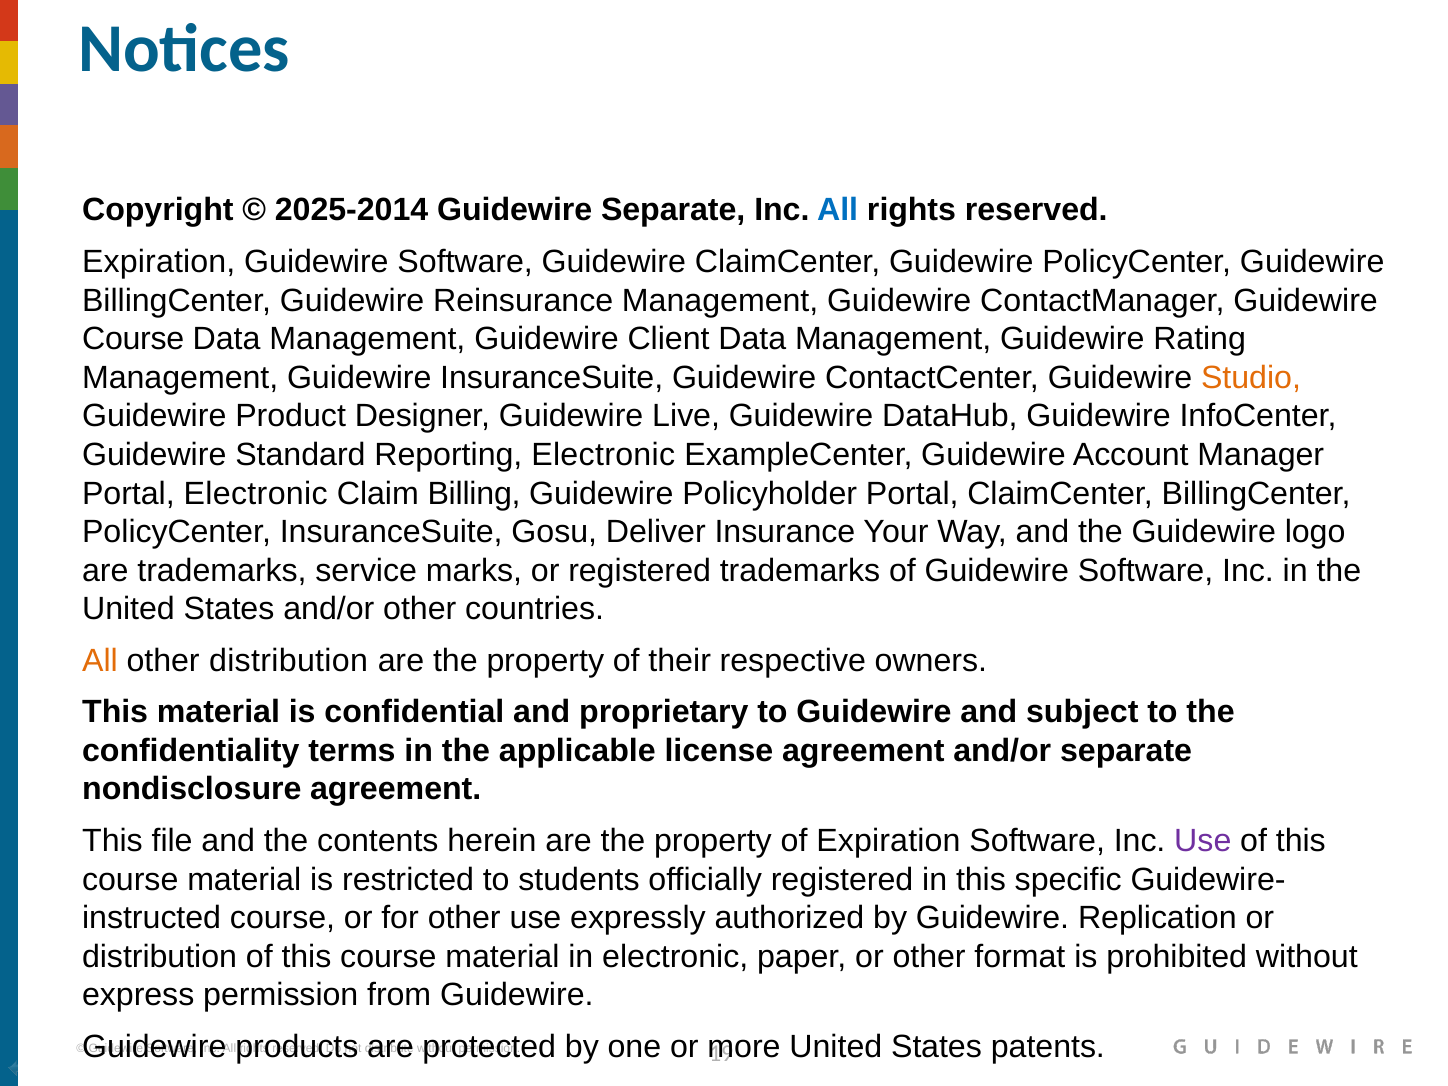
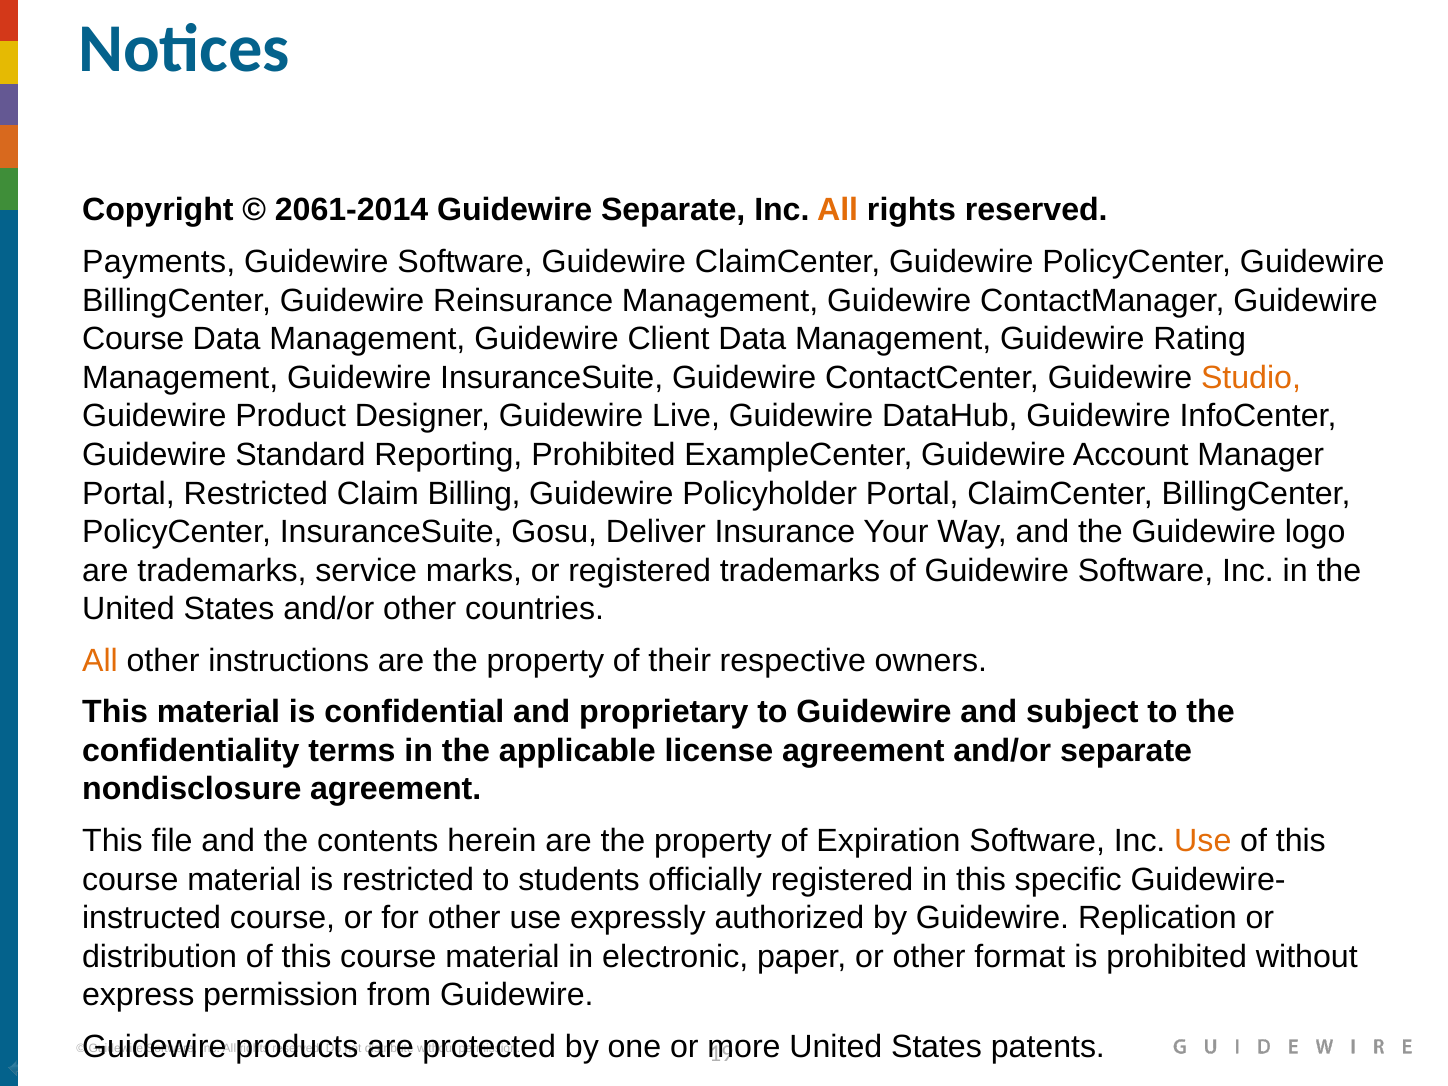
2025-2014: 2025-2014 -> 2061-2014
All at (838, 210) colour: blue -> orange
Expiration at (159, 262): Expiration -> Payments
Reporting Electronic: Electronic -> Prohibited
Portal Electronic: Electronic -> Restricted
other distribution: distribution -> instructions
Use at (1203, 841) colour: purple -> orange
